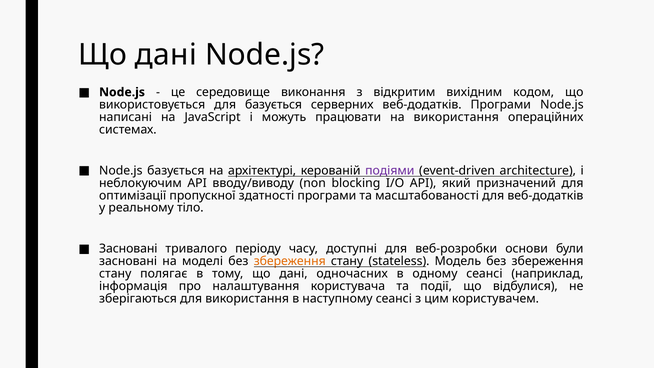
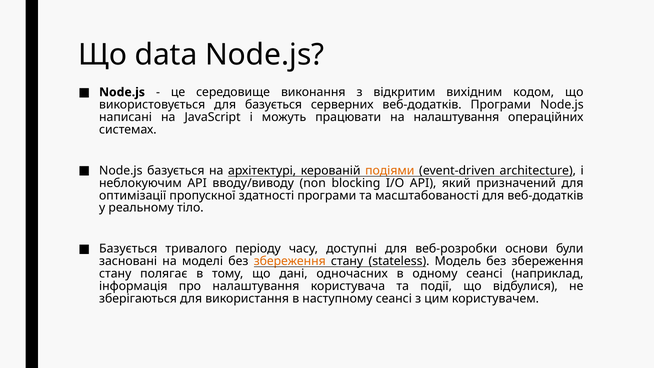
дані at (166, 55): дані -> data
на використання: використання -> налаштування
подіями colour: purple -> orange
Засновані at (128, 249): Засновані -> Базується
